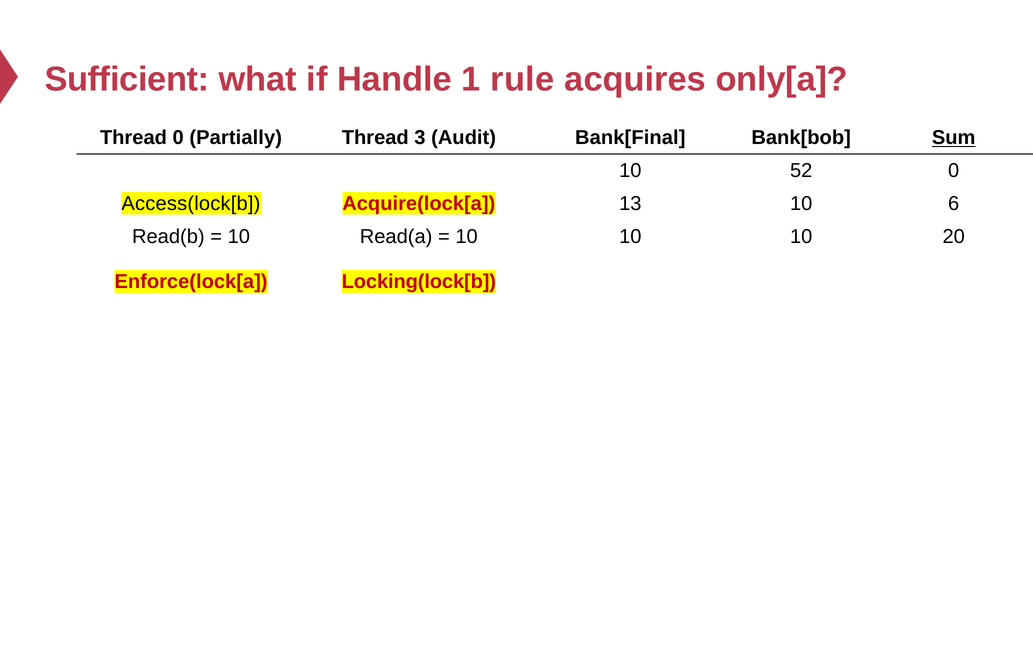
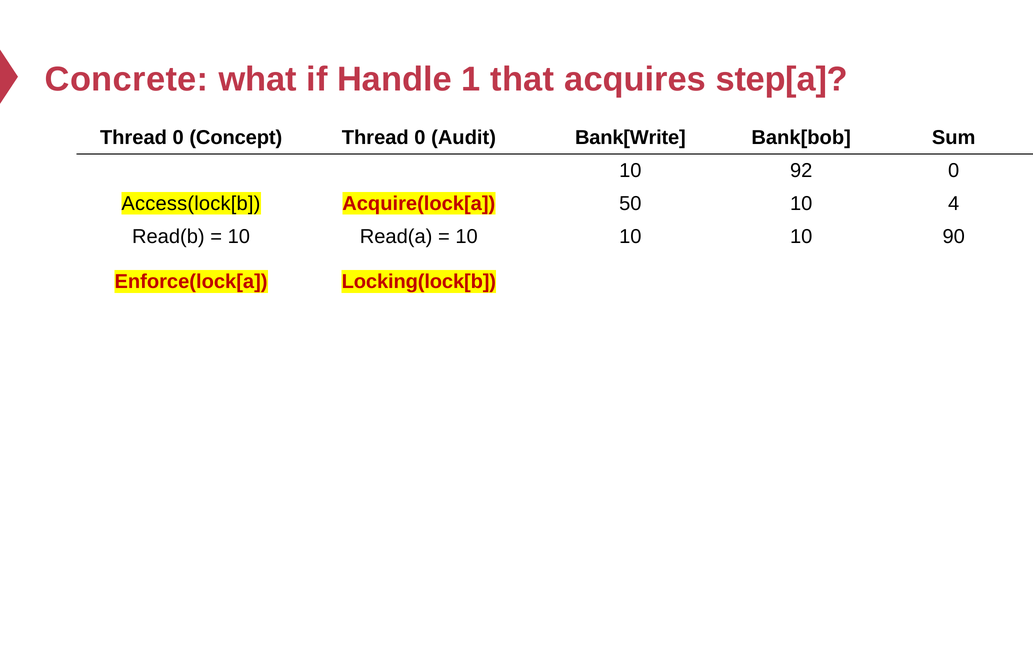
Sufficient: Sufficient -> Concrete
rule: rule -> that
only[a: only[a -> step[a
Partially: Partially -> Concept
3 at (420, 138): 3 -> 0
Bank[Final: Bank[Final -> Bank[Write
Sum underline: present -> none
52: 52 -> 92
13: 13 -> 50
6: 6 -> 4
20: 20 -> 90
